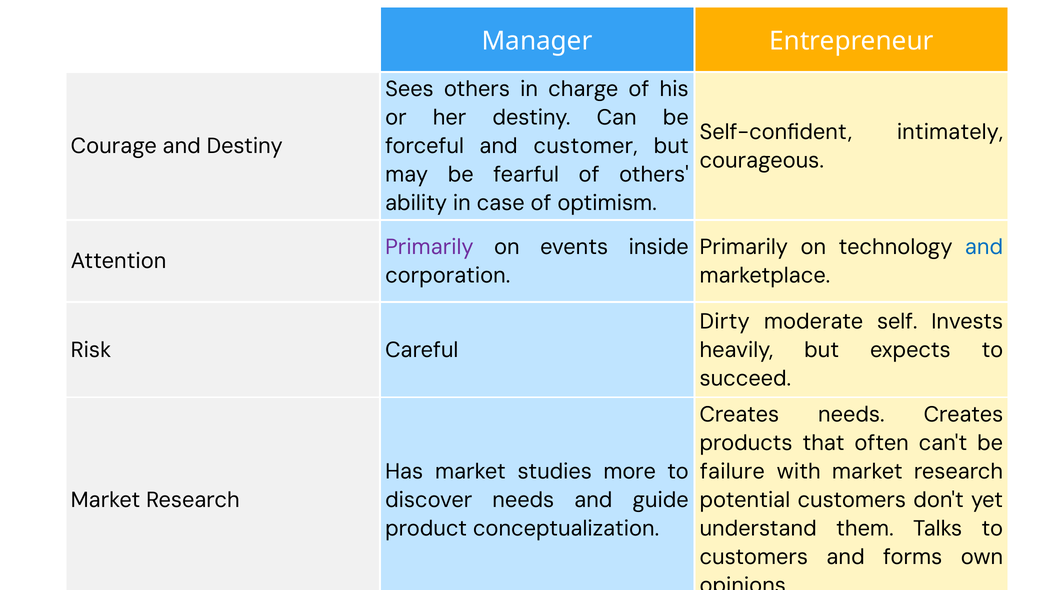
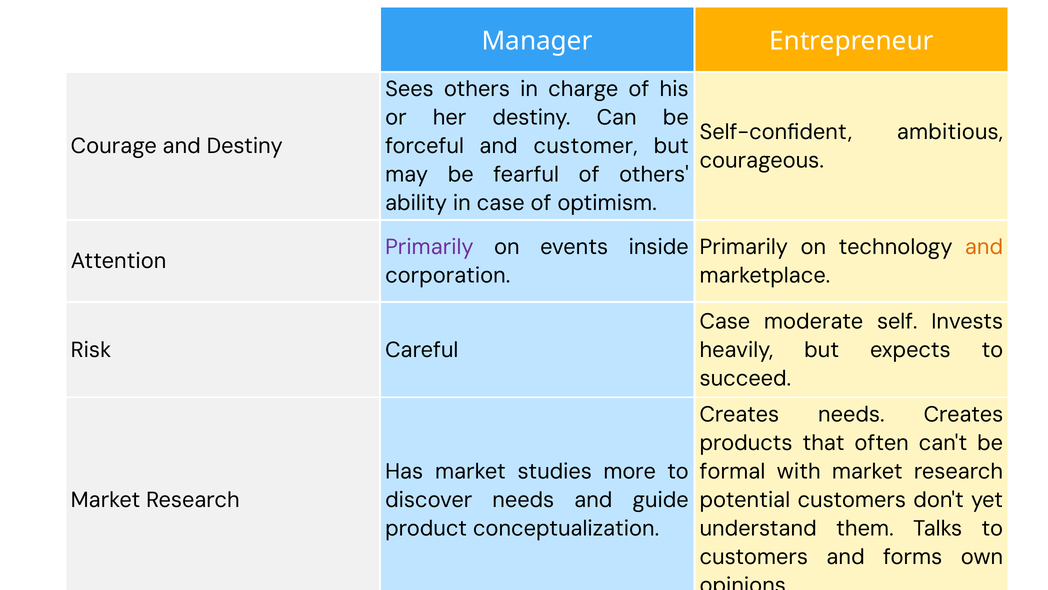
intimately: intimately -> ambitious
and at (984, 247) colour: blue -> orange
Dirty at (725, 321): Dirty -> Case
failure: failure -> formal
